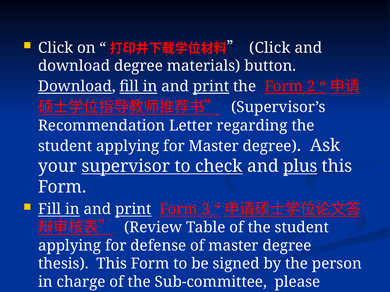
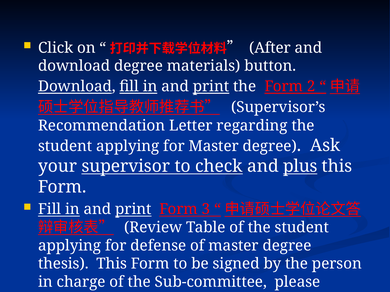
Click at (270, 48): Click -> After
